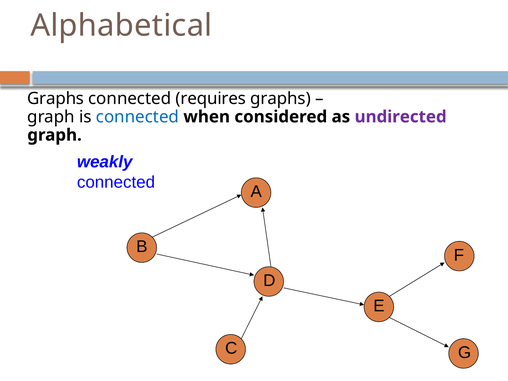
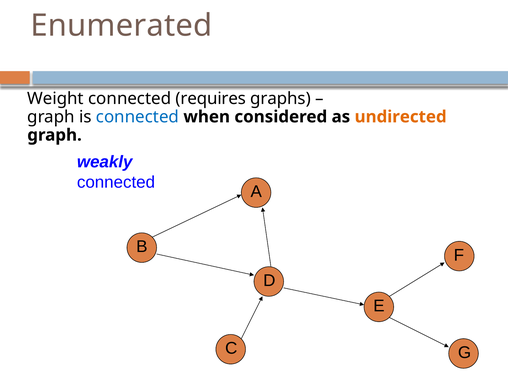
Alphabetical: Alphabetical -> Enumerated
Graphs at (56, 99): Graphs -> Weight
undirected colour: purple -> orange
